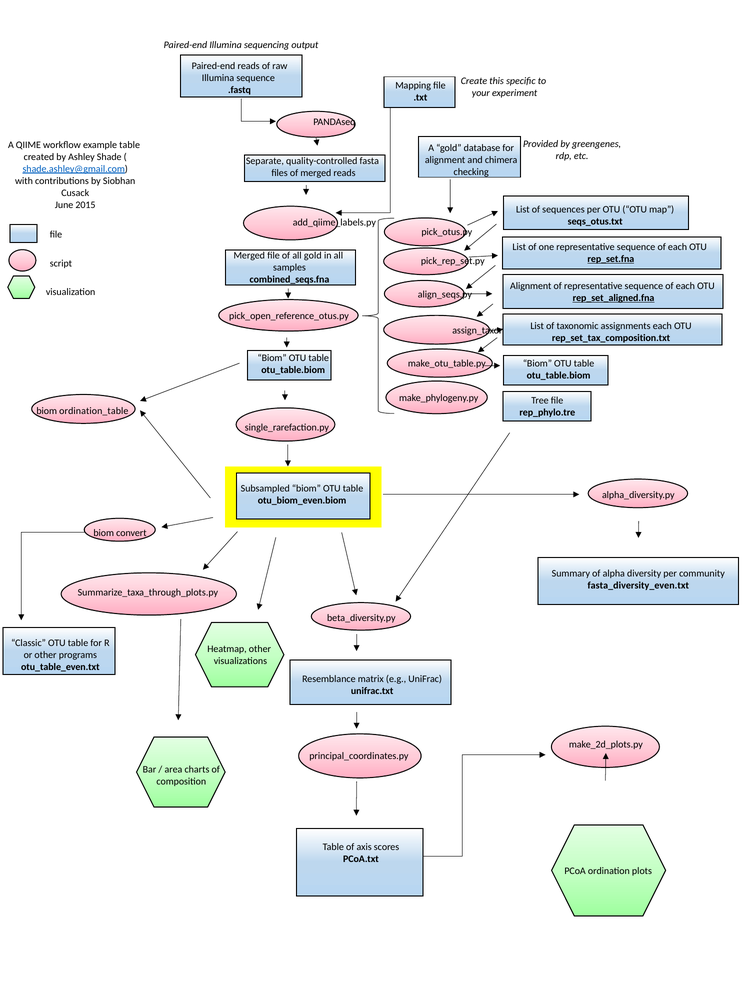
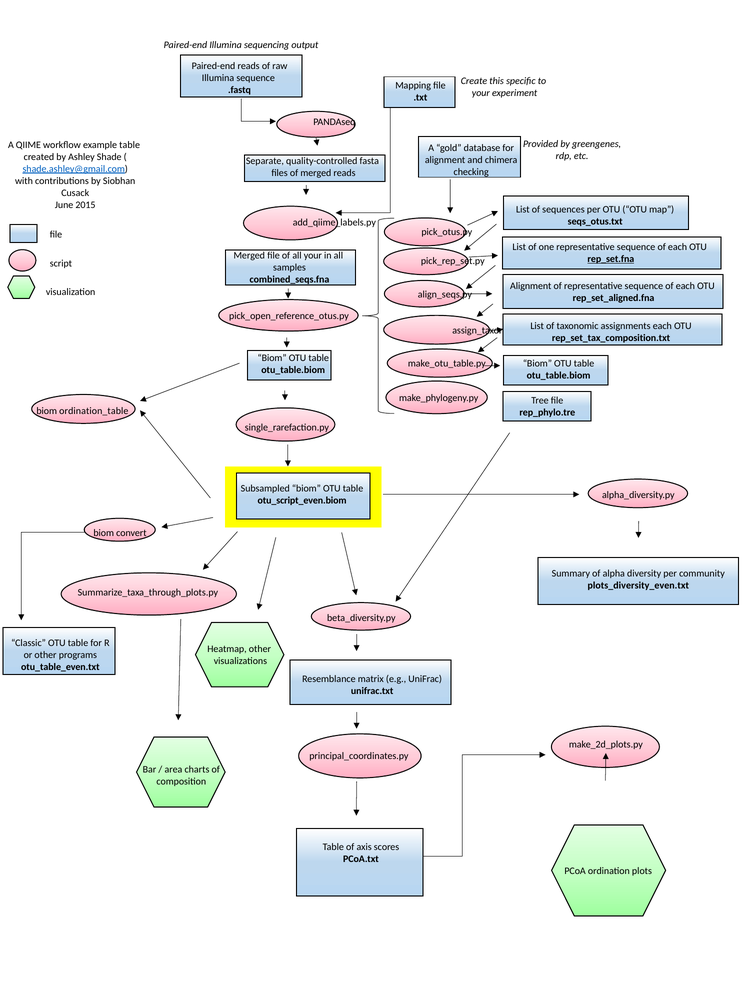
all gold: gold -> your
rep_set_aligned.fna underline: present -> none
otu_biom_even.biom: otu_biom_even.biom -> otu_script_even.biom
fasta_diversity_even.txt: fasta_diversity_even.txt -> plots_diversity_even.txt
